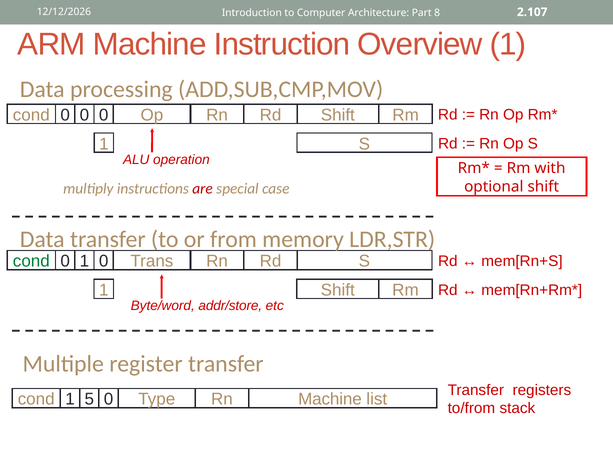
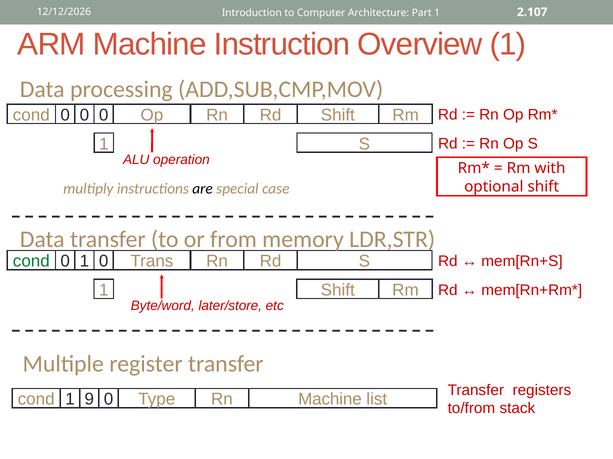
Part 8: 8 -> 1
are colour: red -> black
addr/store: addr/store -> later/store
5: 5 -> 9
